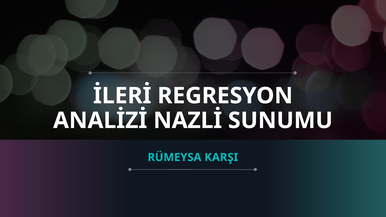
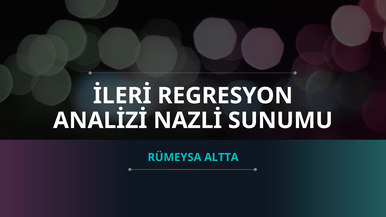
KARŞI: KARŞI -> ALTTA
